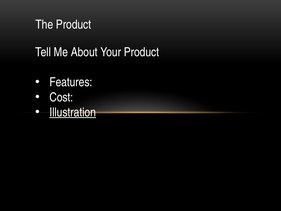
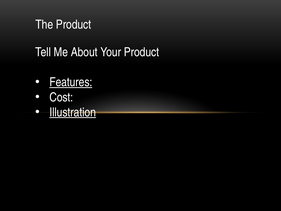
Features underline: none -> present
